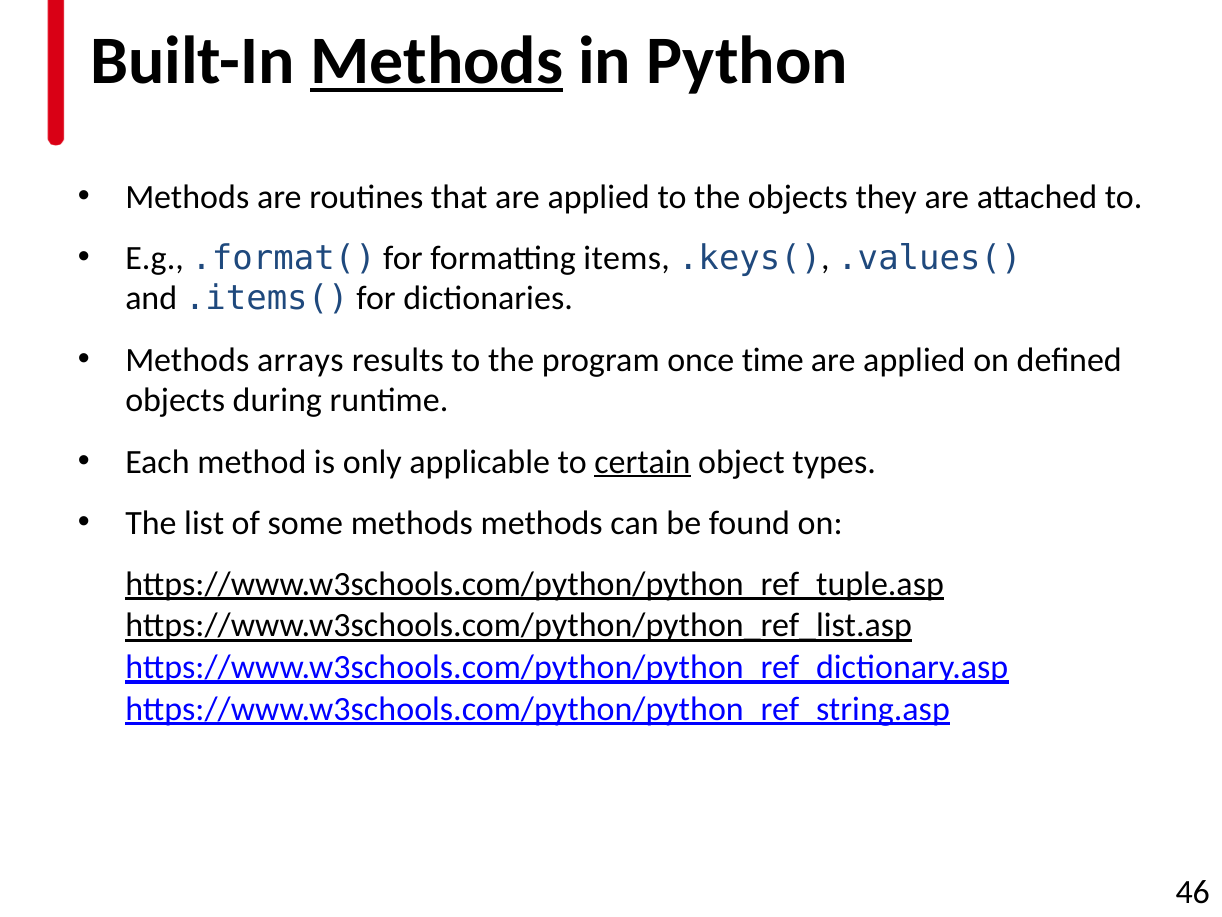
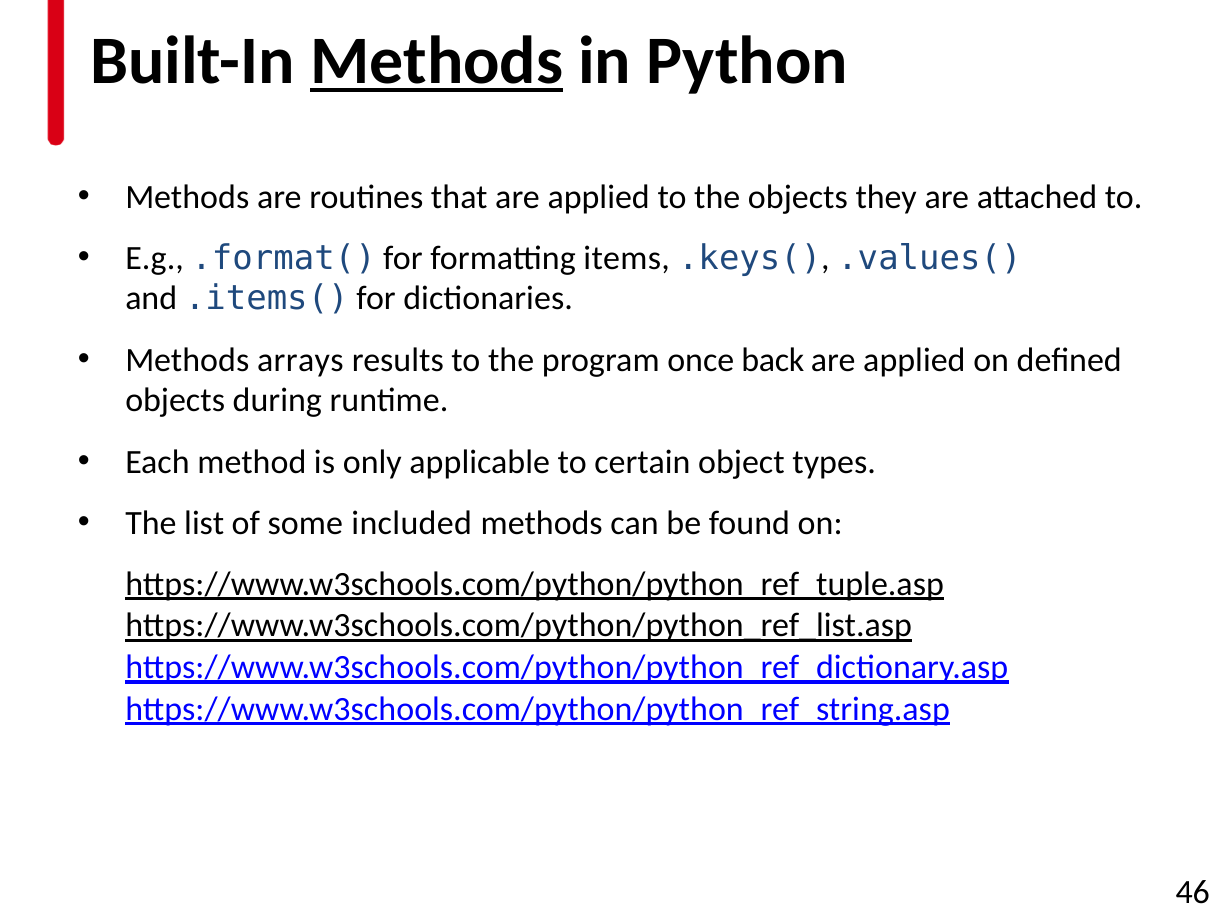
time: time -> back
certain underline: present -> none
some methods: methods -> included
